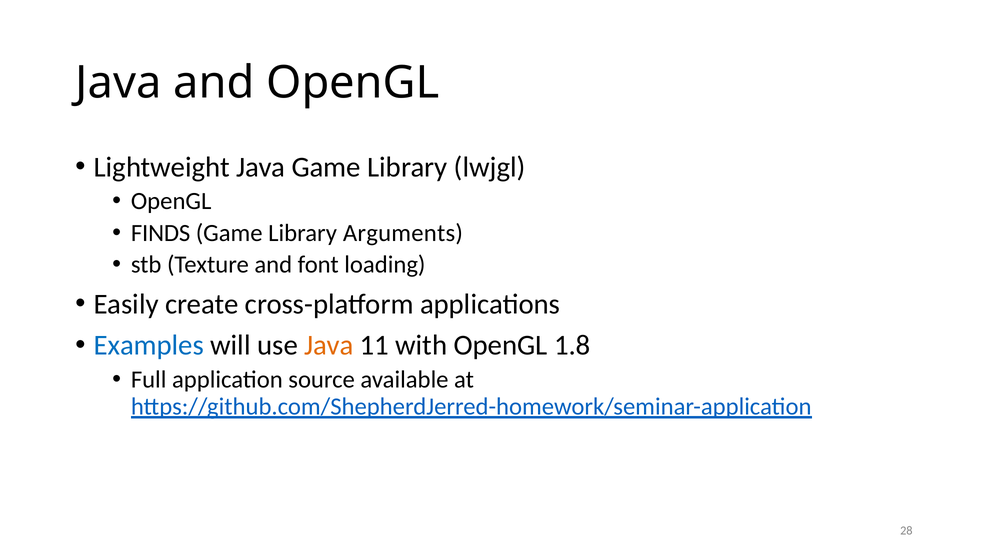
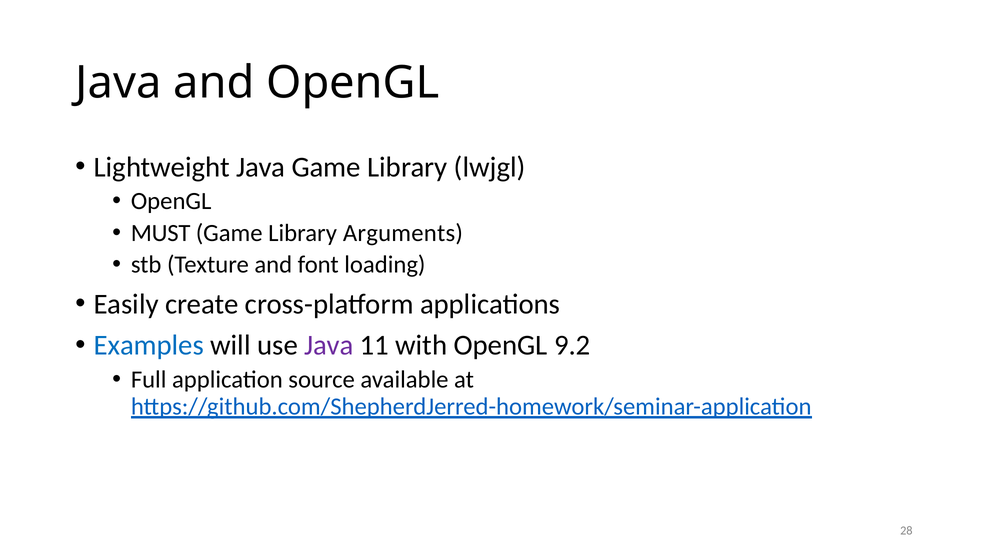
FINDS: FINDS -> MUST
Java at (329, 345) colour: orange -> purple
1.8: 1.8 -> 9.2
